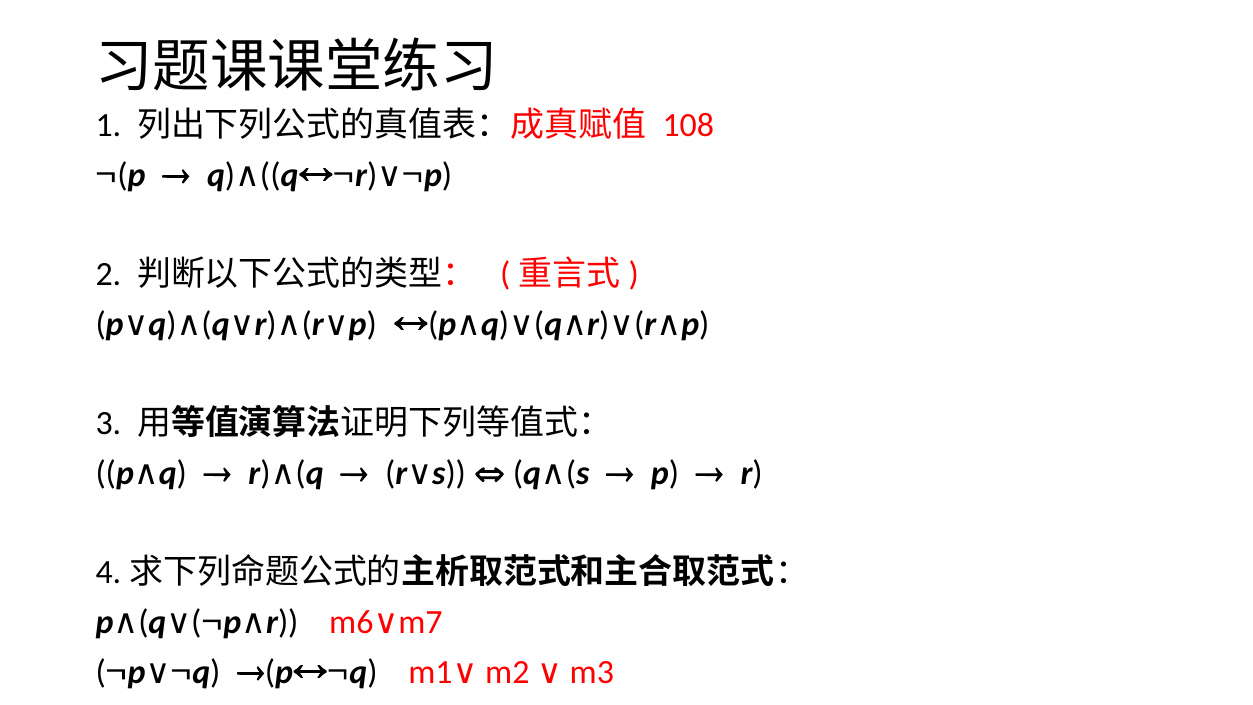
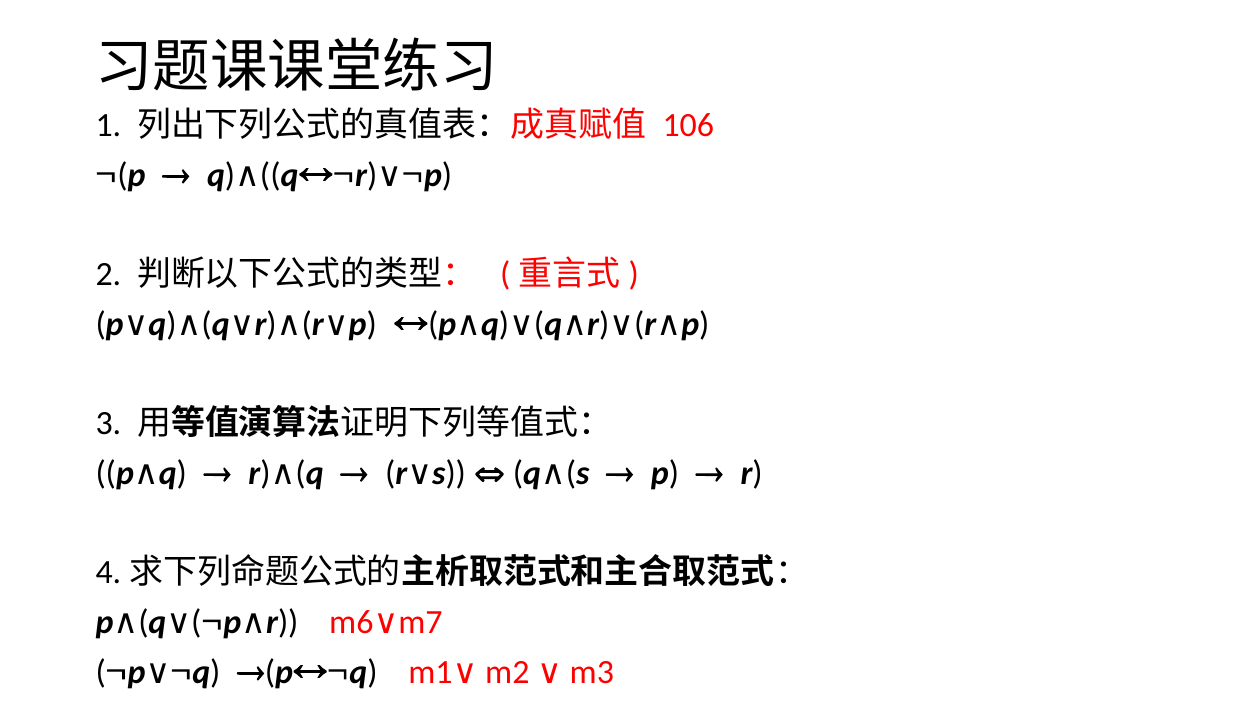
108: 108 -> 106
